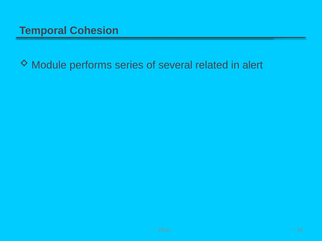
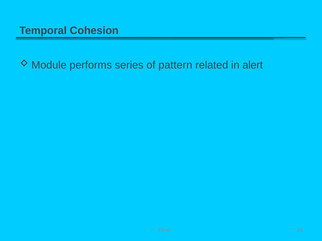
several: several -> pattern
